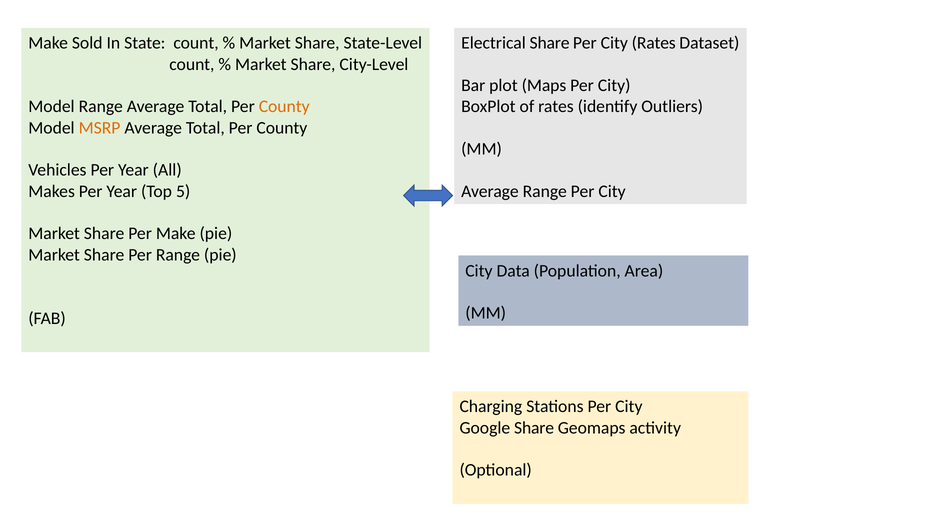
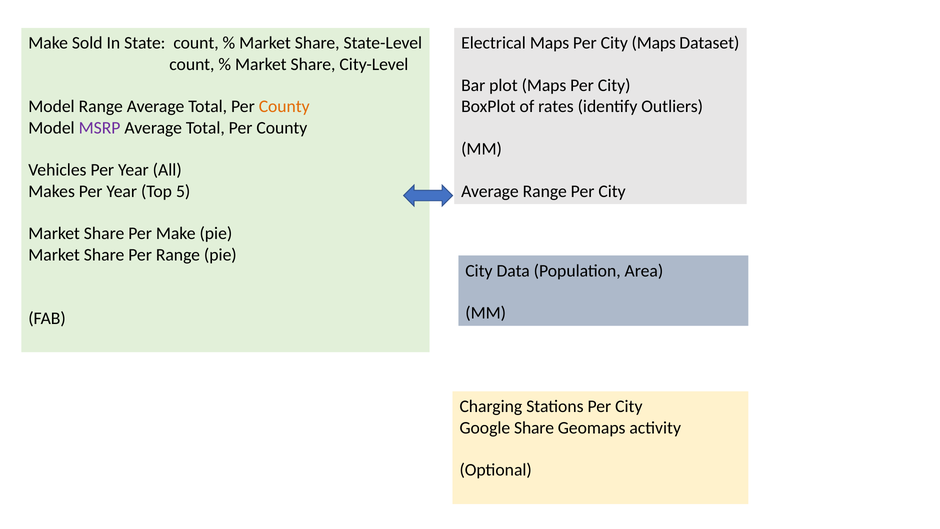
Electrical Share: Share -> Maps
City Rates: Rates -> Maps
MSRP colour: orange -> purple
